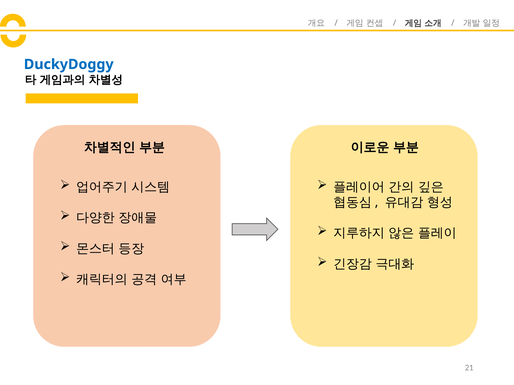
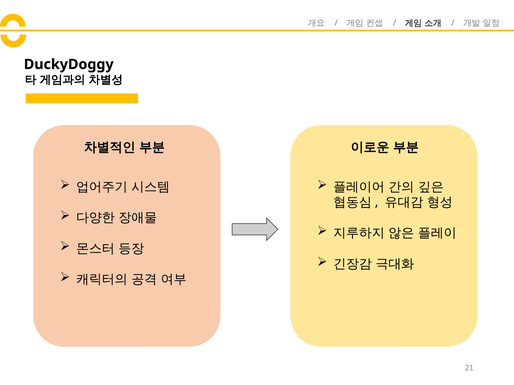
DuckyDoggy colour: blue -> black
